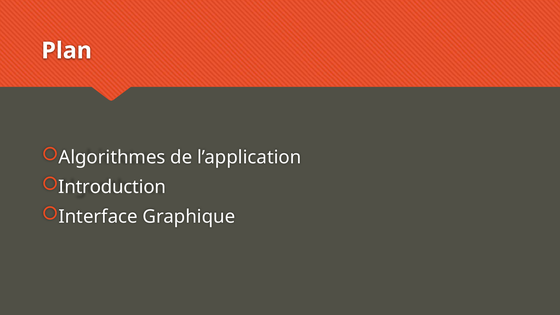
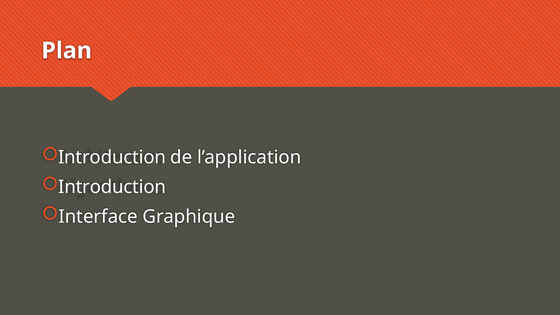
Algorithmes at (112, 157): Algorithmes -> Introduction
